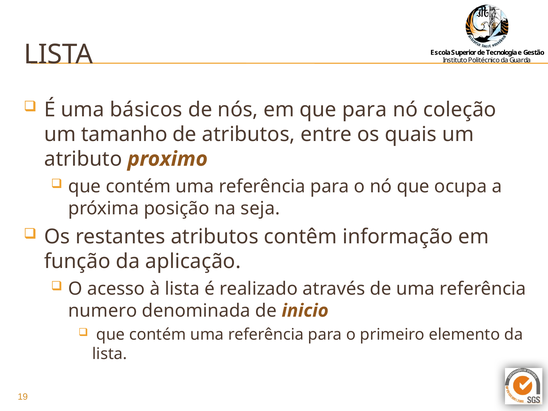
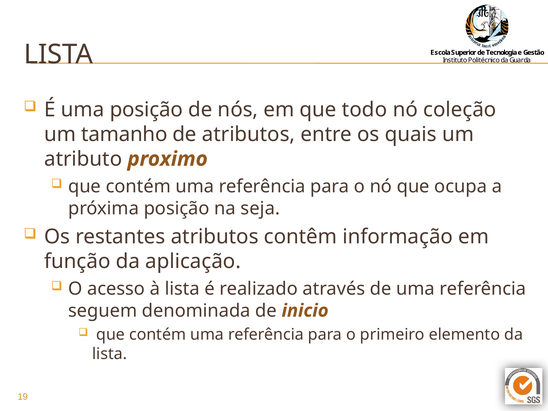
uma básicos: básicos -> posição
que para: para -> todo
numero: numero -> seguem
